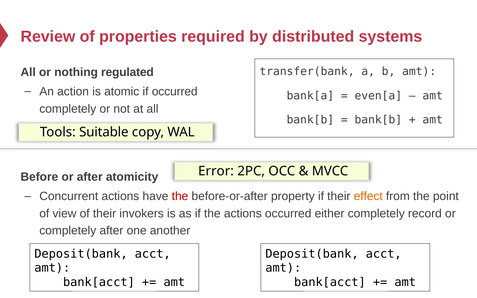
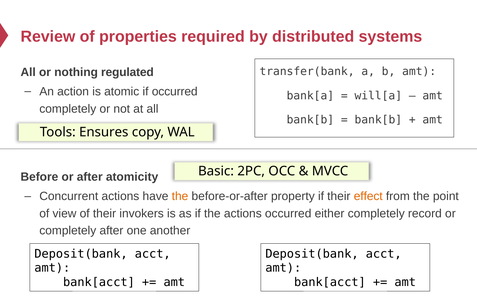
even[a: even[a -> will[a
Suitable: Suitable -> Ensures
Error: Error -> Basic
the at (180, 196) colour: red -> orange
